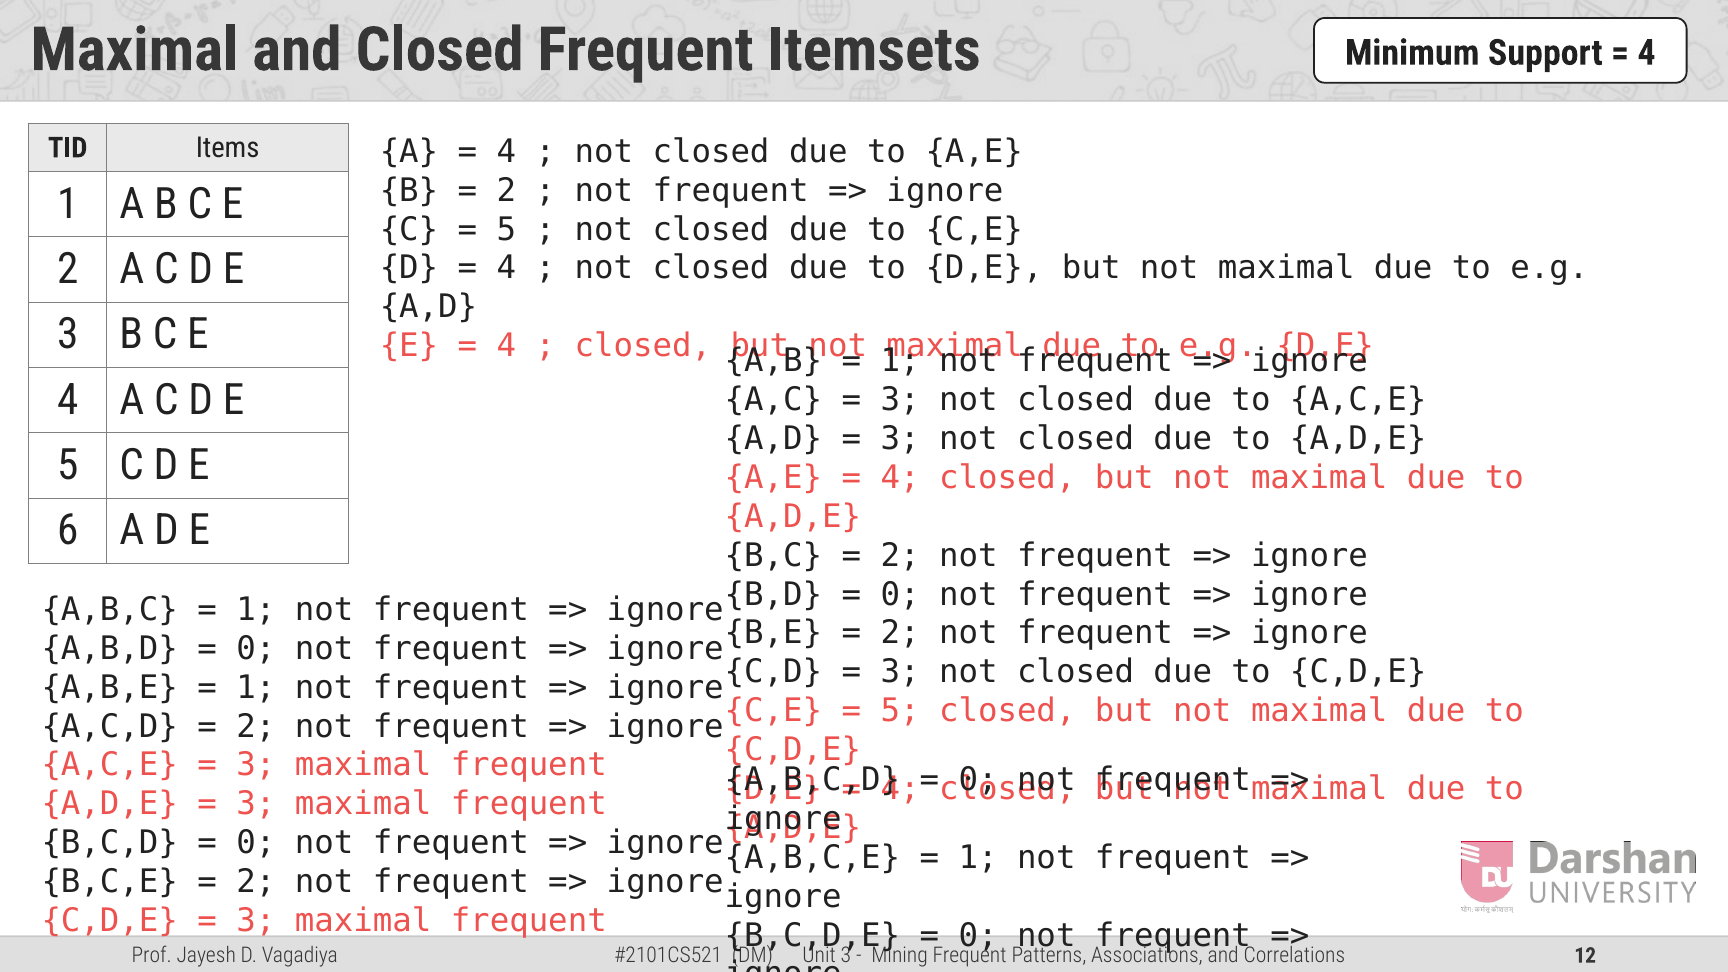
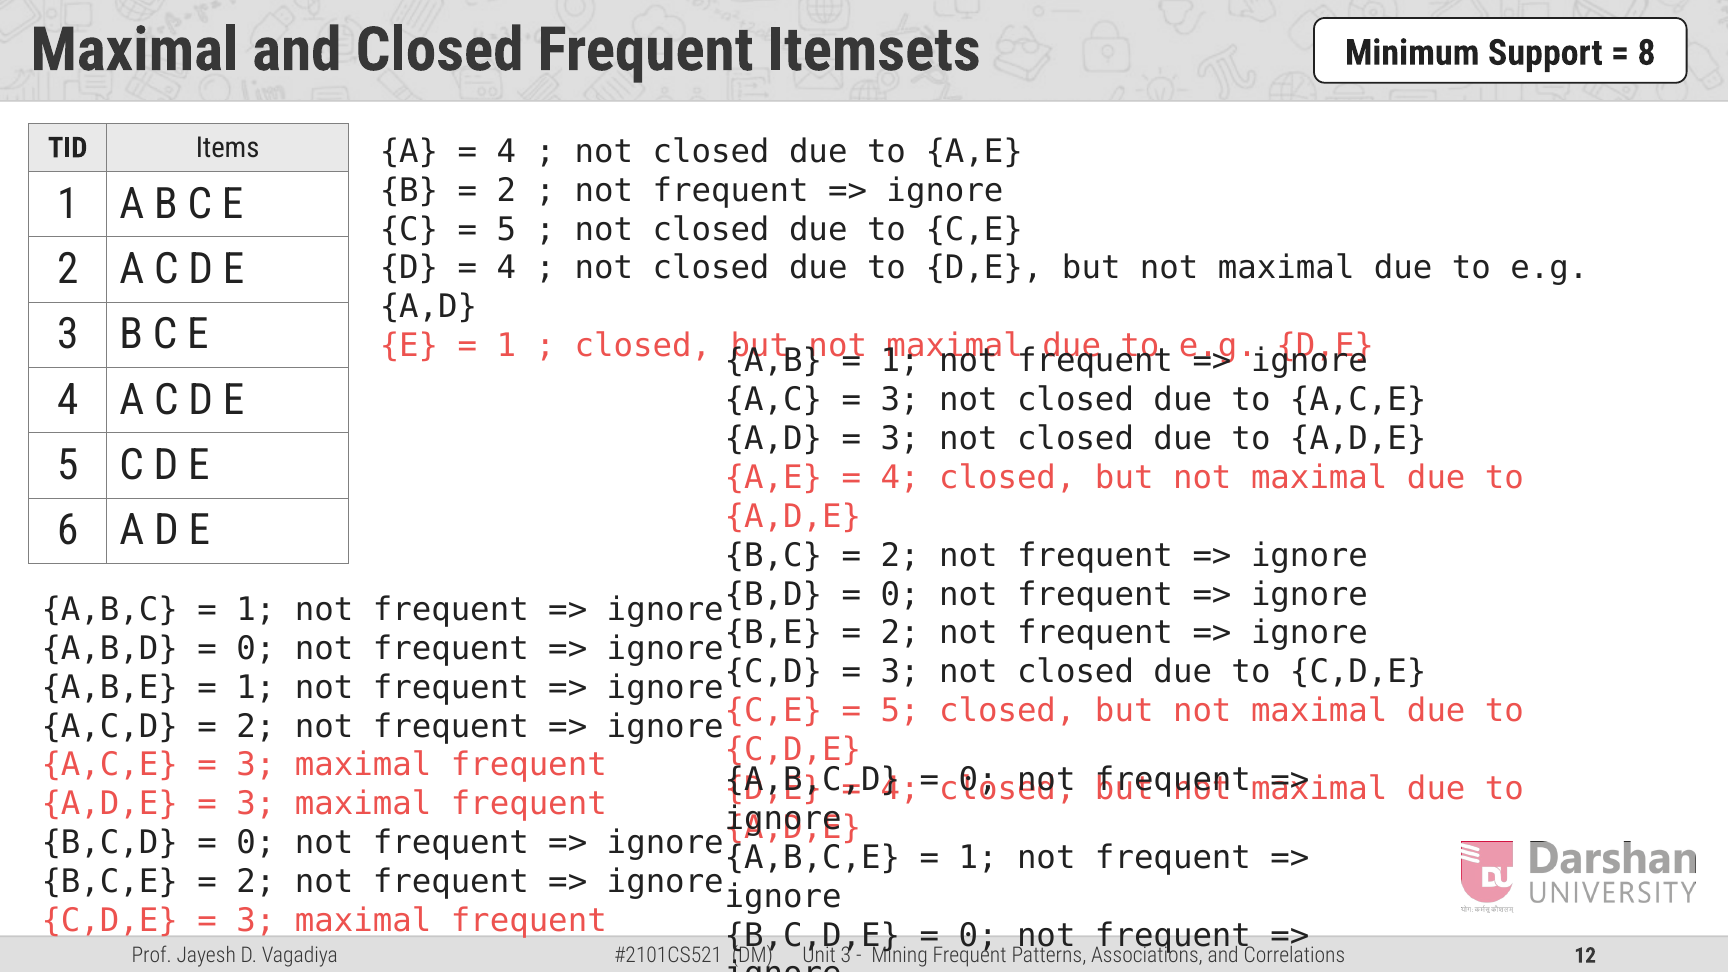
4 at (1647, 53): 4 -> 8
4 at (506, 346): 4 -> 1
